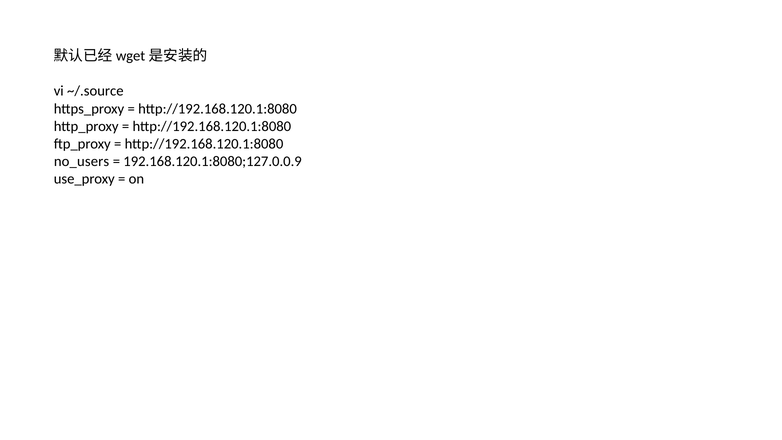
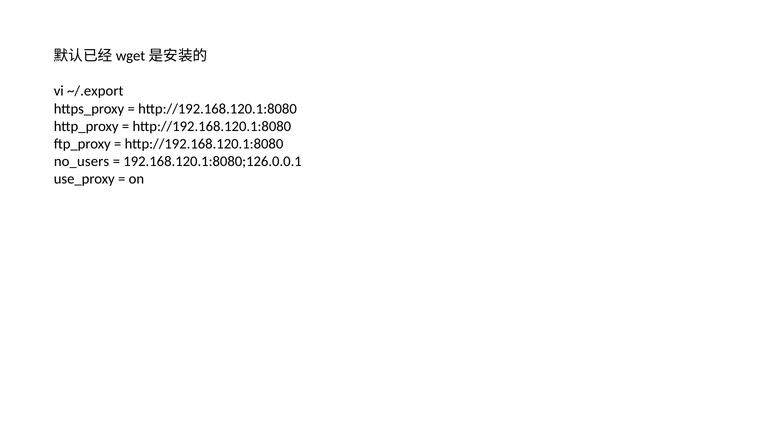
~/.source: ~/.source -> ~/.export
192.168.120.1:8080;127.0.0.9: 192.168.120.1:8080;127.0.0.9 -> 192.168.120.1:8080;126.0.0.1
